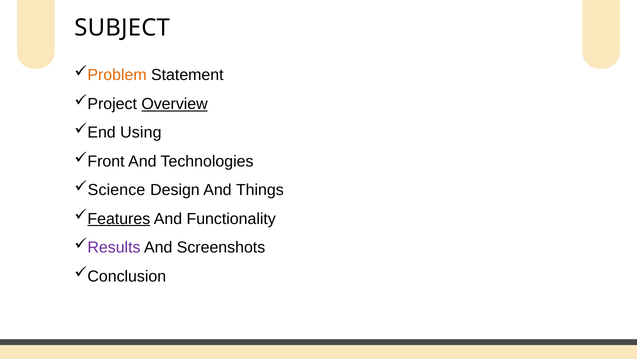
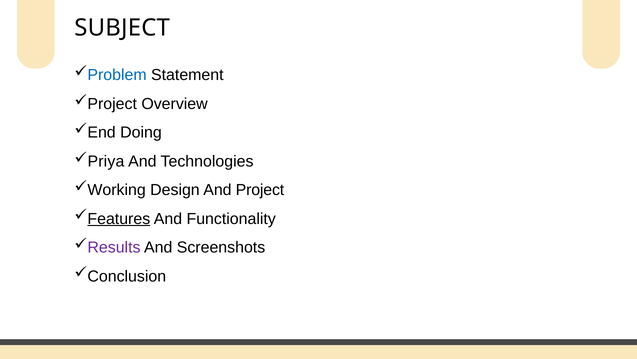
Problem colour: orange -> blue
Overview underline: present -> none
Using: Using -> Doing
Front: Front -> Priya
Science: Science -> Working
And Things: Things -> Project
